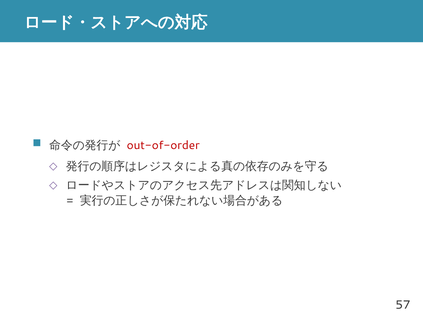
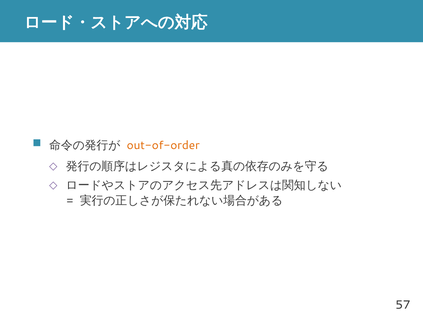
out-of-order colour: red -> orange
